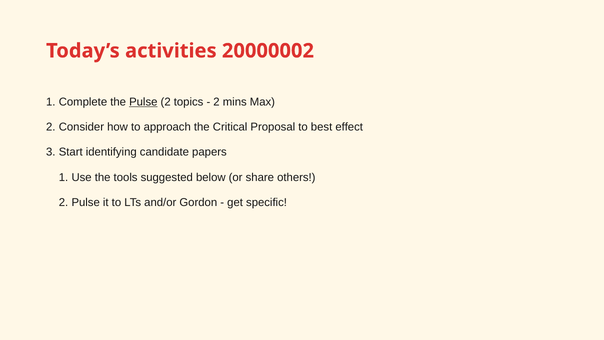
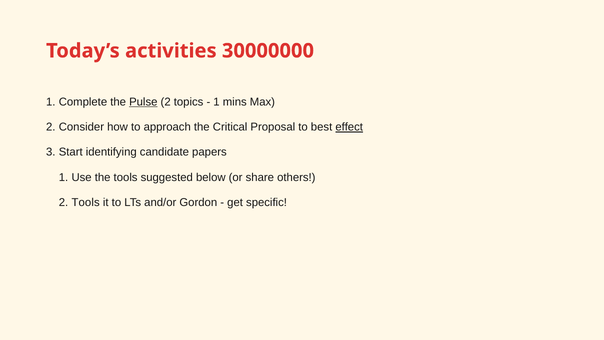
20000002: 20000002 -> 30000000
2 at (217, 102): 2 -> 1
effect underline: none -> present
2 Pulse: Pulse -> Tools
